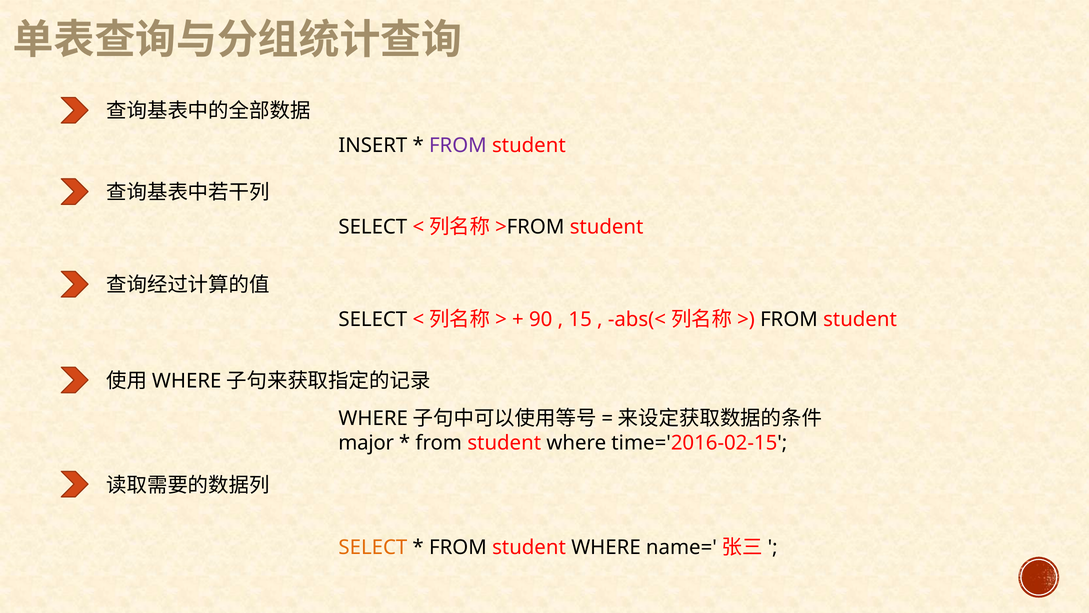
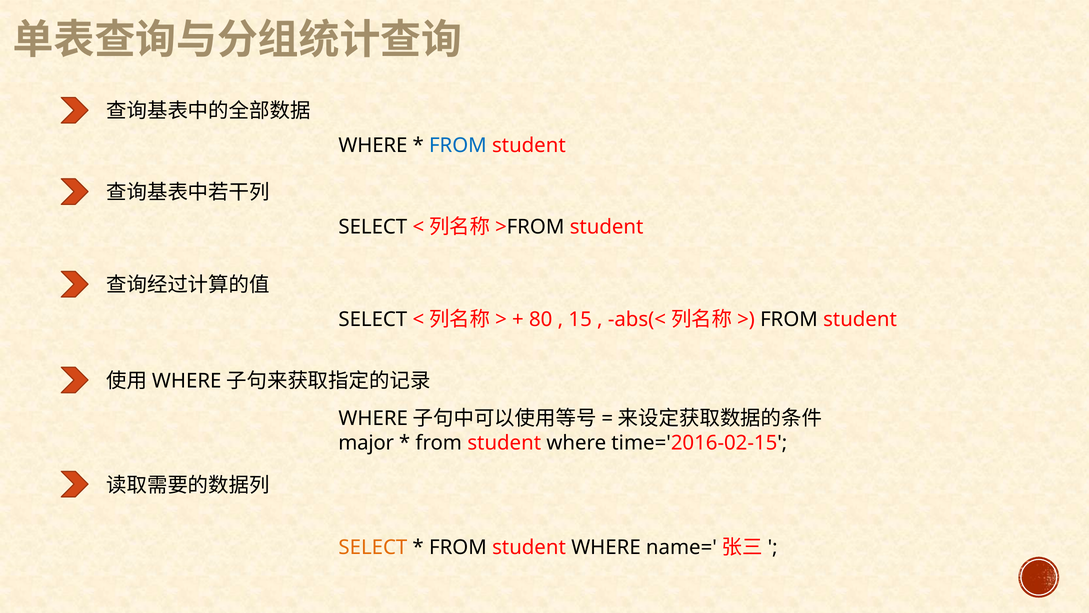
INSERT at (373, 146): INSERT -> WHERE
FROM at (458, 146) colour: purple -> blue
90: 90 -> 80
